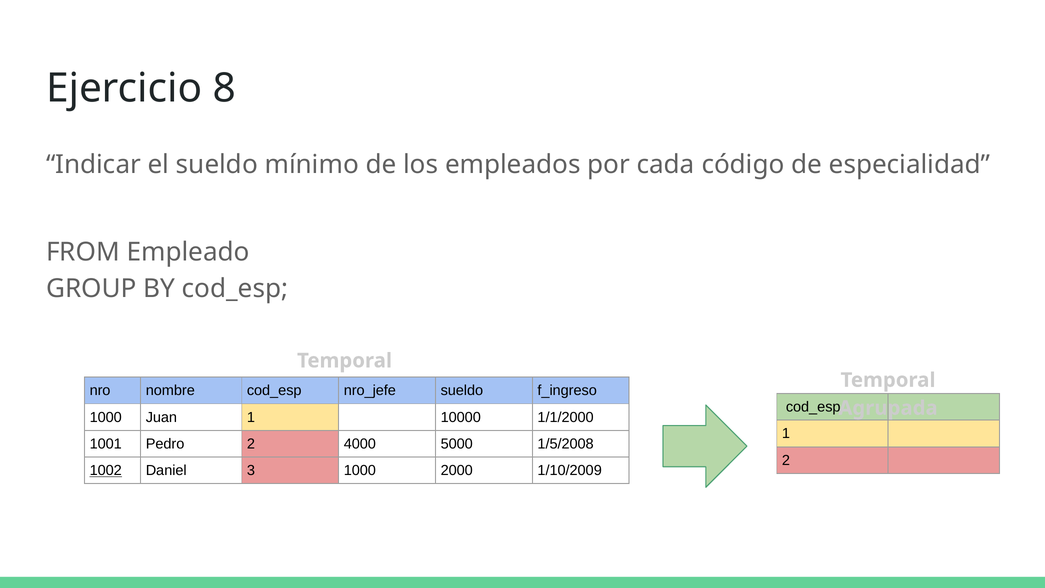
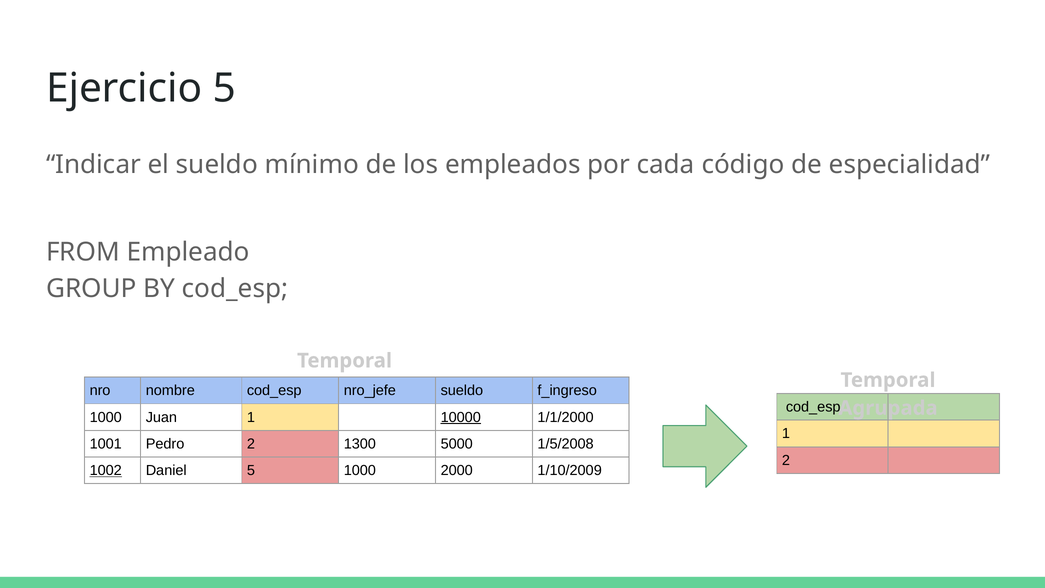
Ejercicio 8: 8 -> 5
10000 underline: none -> present
4000: 4000 -> 1300
Daniel 3: 3 -> 5
